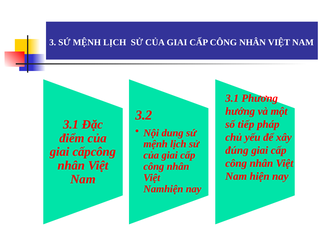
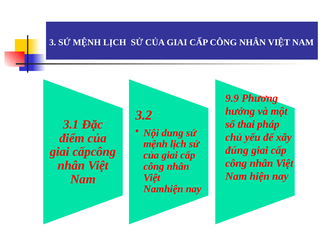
3.1 at (232, 98): 3.1 -> 9.9
tiếp: tiếp -> thai
